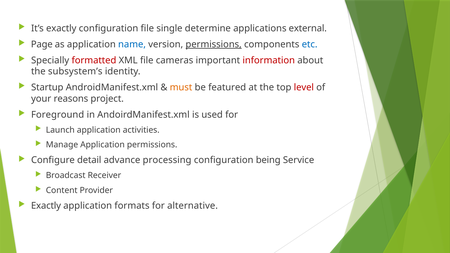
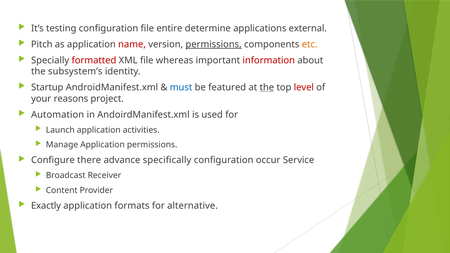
It’s exactly: exactly -> testing
single: single -> entire
Page: Page -> Pitch
name colour: blue -> red
etc colour: blue -> orange
cameras: cameras -> whereas
must colour: orange -> blue
the at (267, 87) underline: none -> present
Foreground: Foreground -> Automation
detail: detail -> there
processing: processing -> specifically
being: being -> occur
